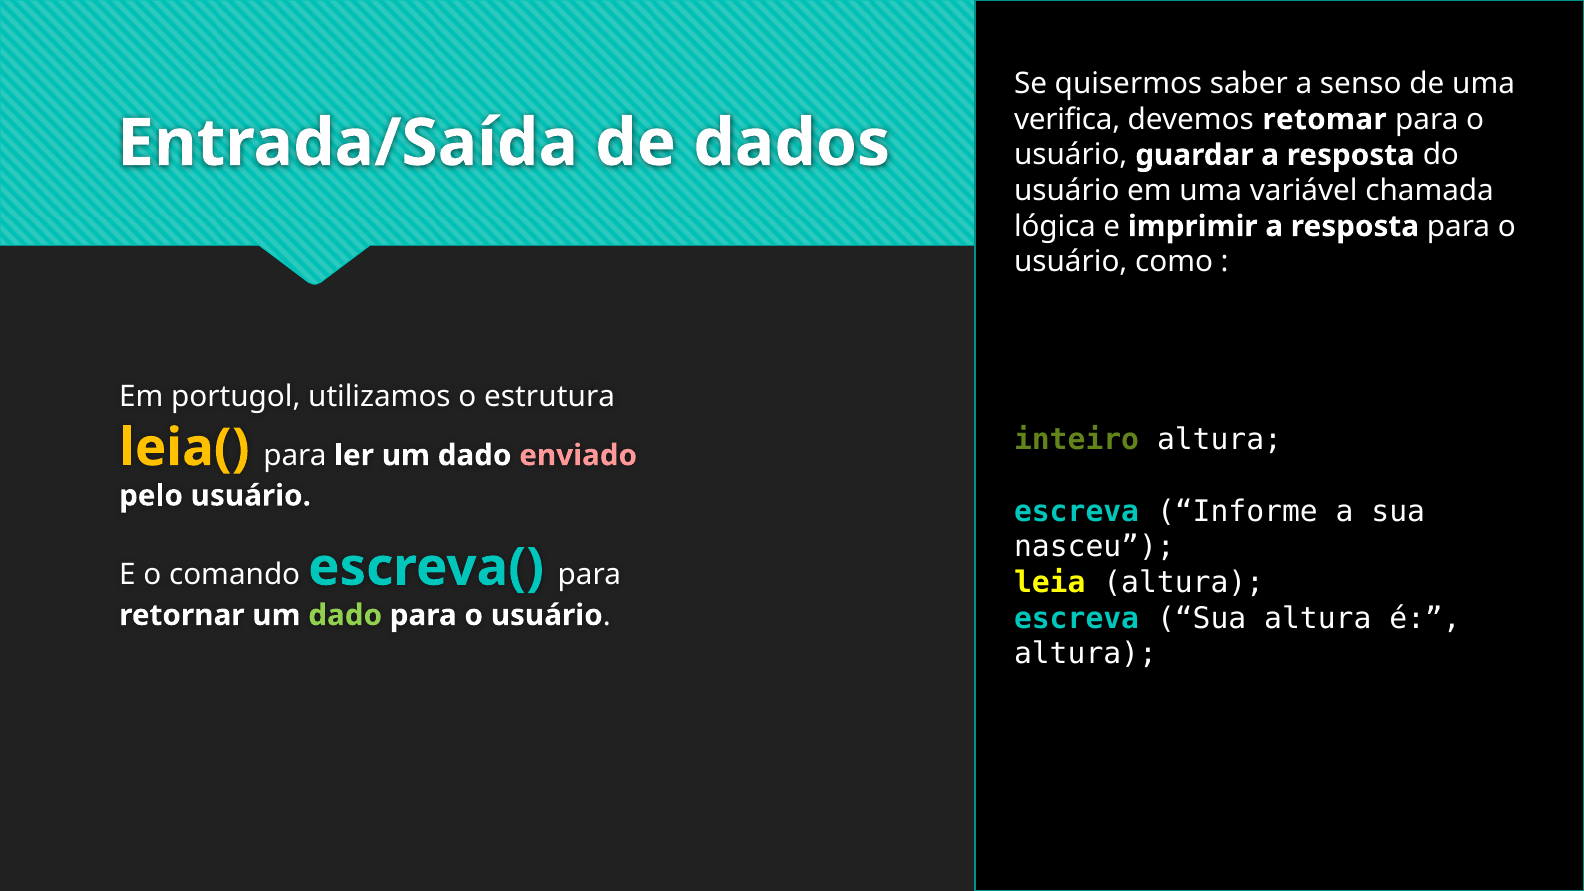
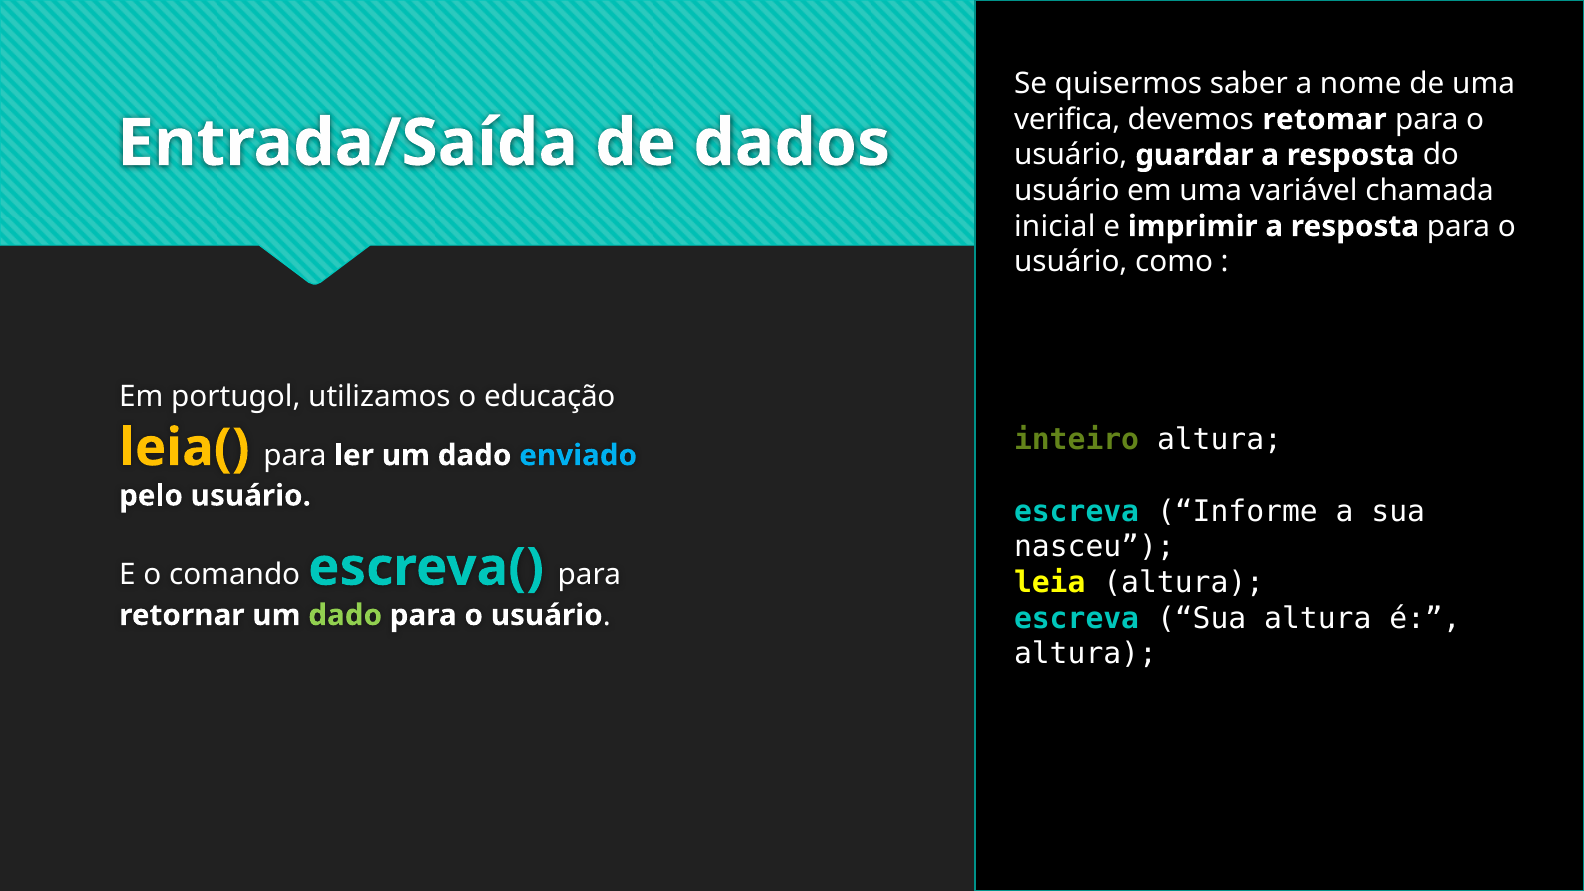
senso: senso -> nome
lógica: lógica -> inicial
estrutura: estrutura -> educação
enviado colour: pink -> light blue
